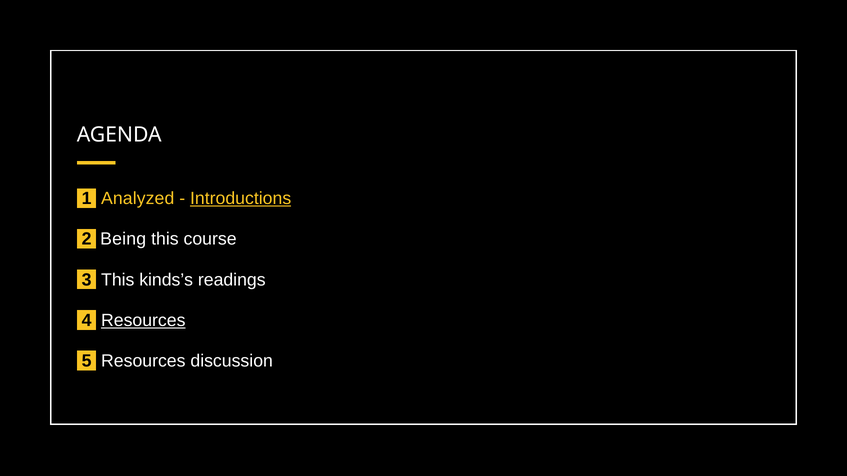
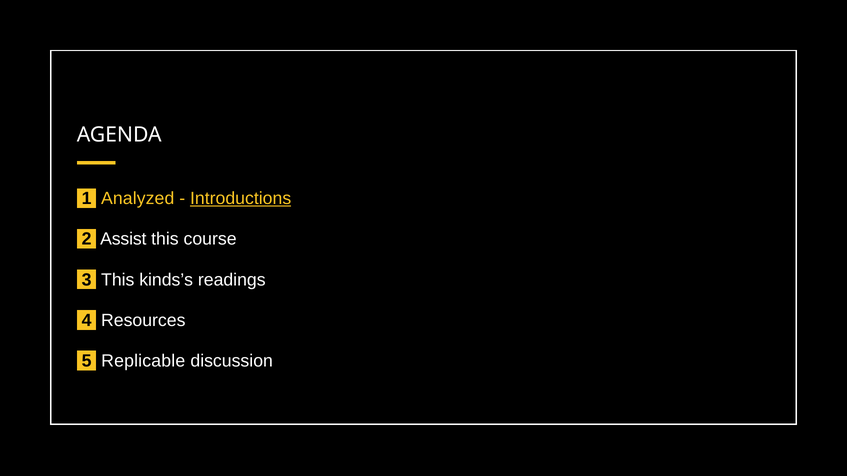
Being: Being -> Assist
Resources at (143, 321) underline: present -> none
5 Resources: Resources -> Replicable
